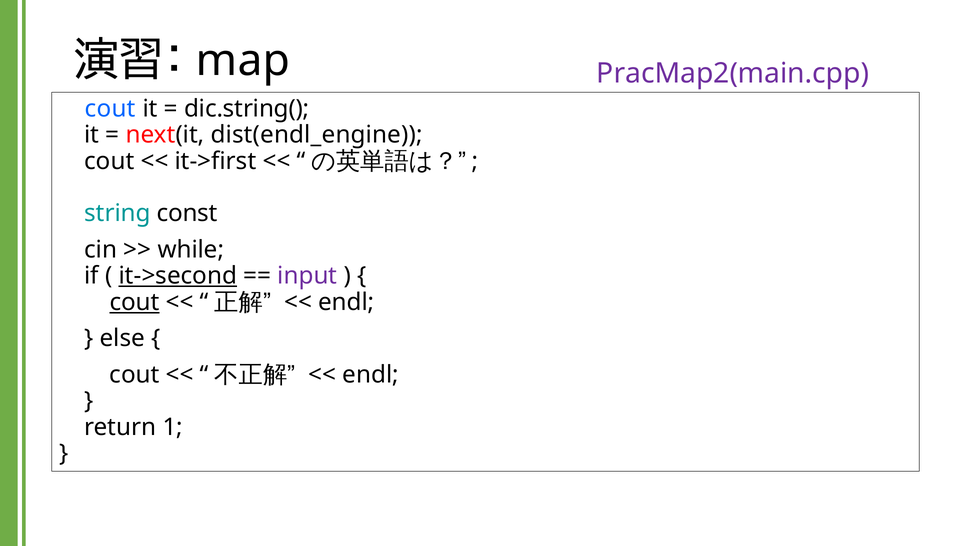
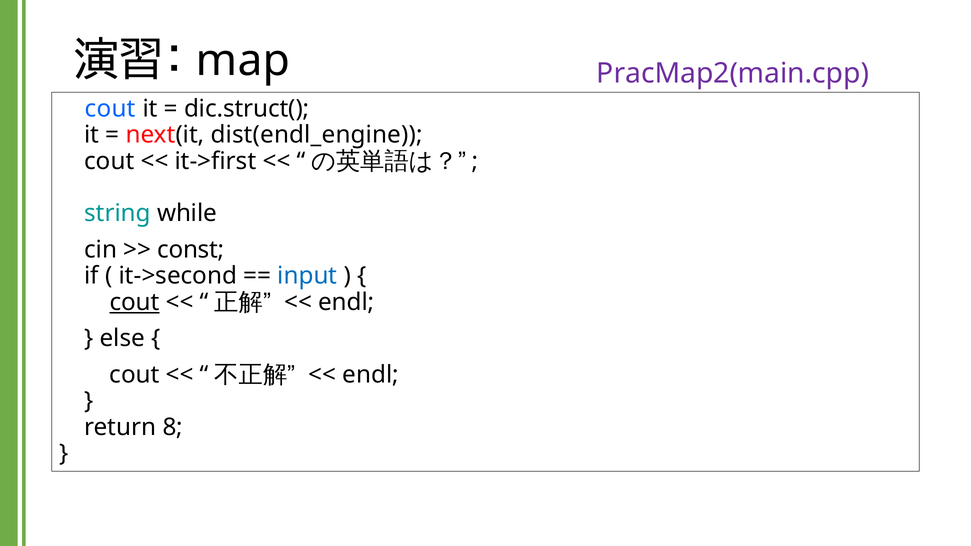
dic.string(: dic.string( -> dic.struct(
const: const -> while
while: while -> const
it->second underline: present -> none
input colour: purple -> blue
1: 1 -> 8
